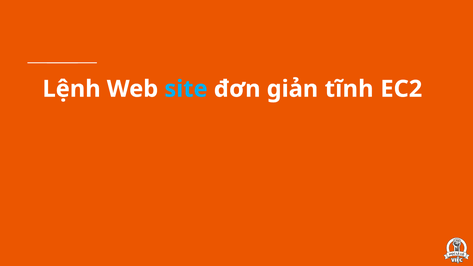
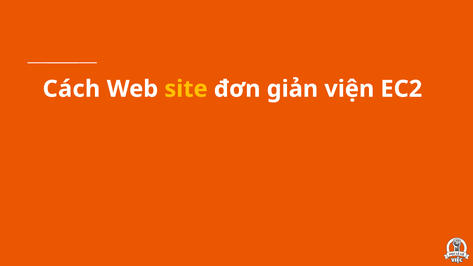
Lệnh: Lệnh -> Cách
site colour: light blue -> yellow
tĩnh: tĩnh -> viện
